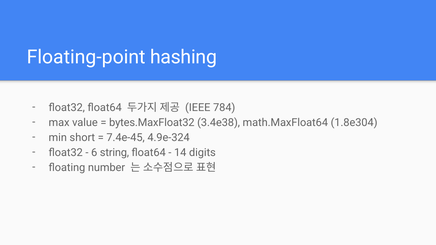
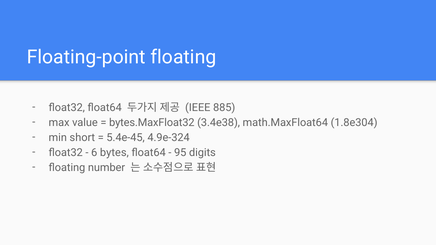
Floating-point hashing: hashing -> floating
784: 784 -> 885
7.4e-45: 7.4e-45 -> 5.4e-45
string: string -> bytes
14: 14 -> 95
